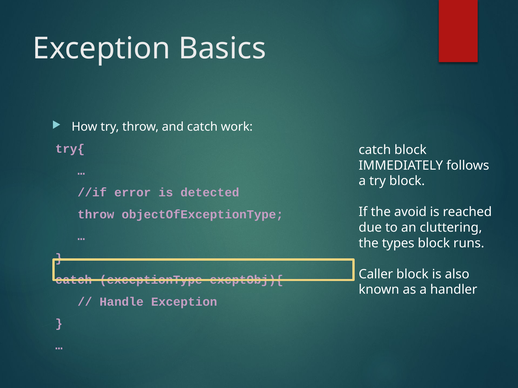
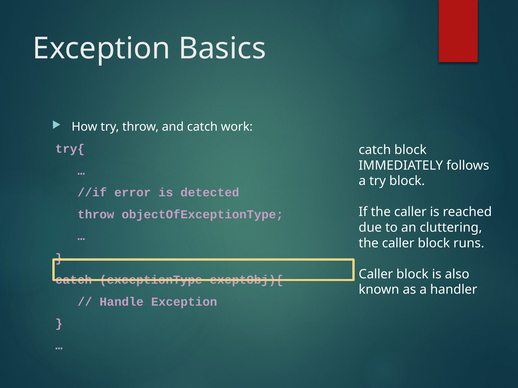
If the avoid: avoid -> caller
types at (398, 243): types -> caller
